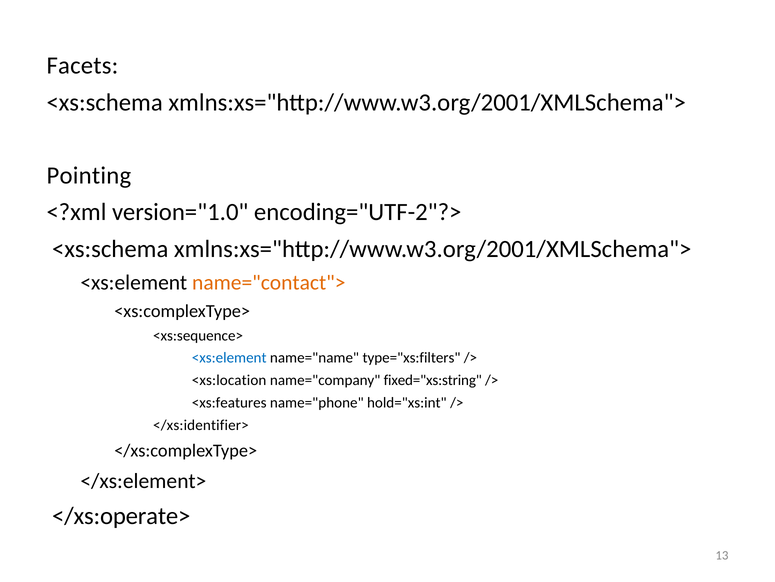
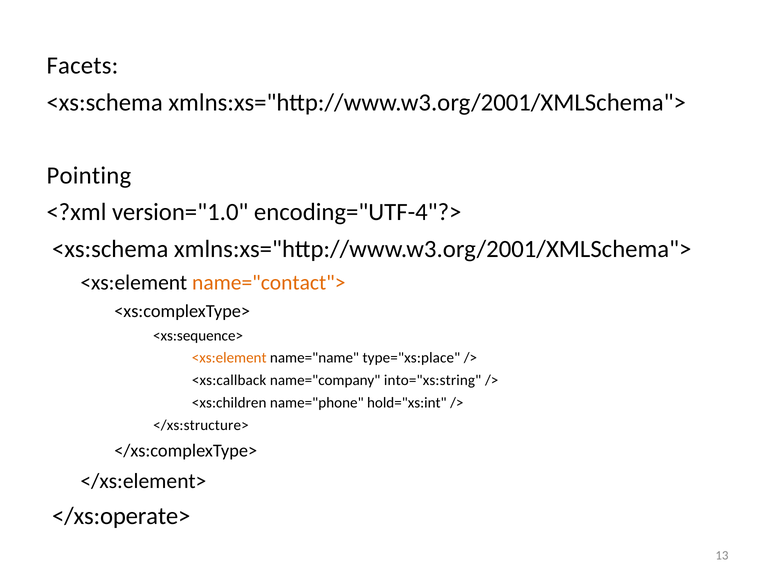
encoding="UTF-2"?>: encoding="UTF-2"?> -> encoding="UTF-4"?>
<xs:element at (229, 358) colour: blue -> orange
type="xs:filters: type="xs:filters -> type="xs:place
<xs:location: <xs:location -> <xs:callback
fixed="xs:string: fixed="xs:string -> into="xs:string
<xs:features: <xs:features -> <xs:children
</xs:identifier>: </xs:identifier> -> </xs:structure>
